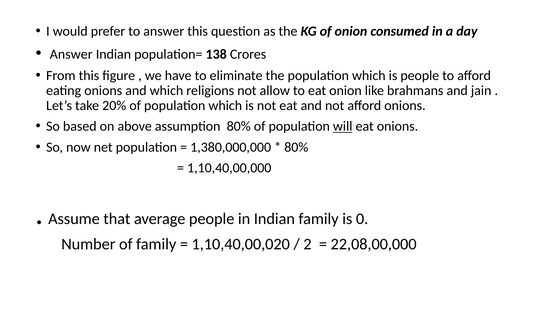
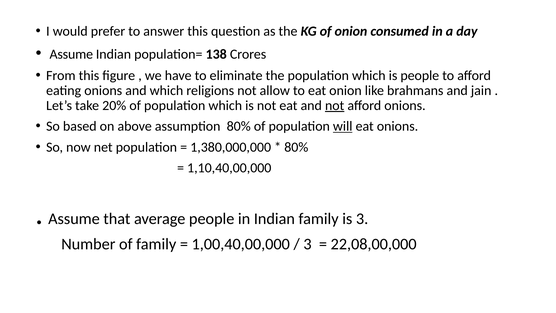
Answer at (71, 54): Answer -> Assume
not at (335, 105) underline: none -> present
is 0: 0 -> 3
1,10,40,00,020: 1,10,40,00,020 -> 1,00,40,00,000
2 at (307, 244): 2 -> 3
